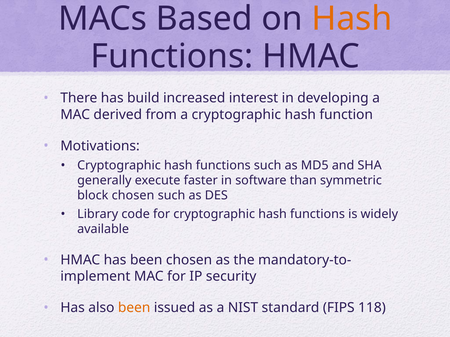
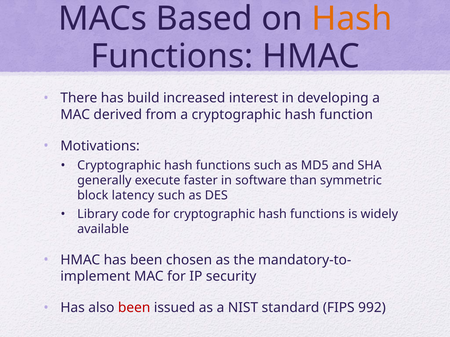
block chosen: chosen -> latency
been at (134, 308) colour: orange -> red
118: 118 -> 992
